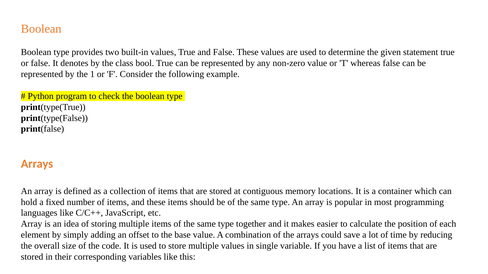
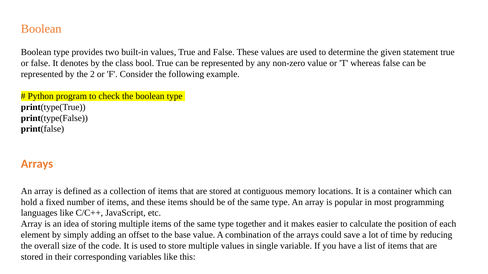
1: 1 -> 2
